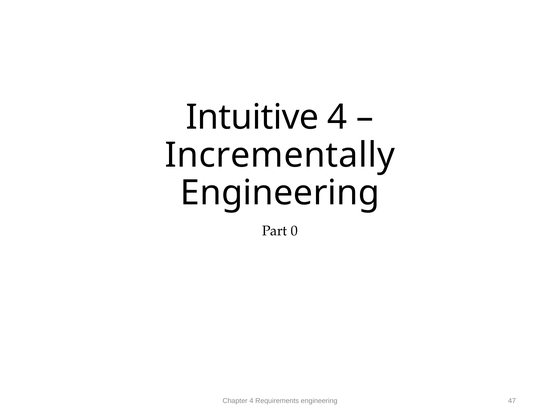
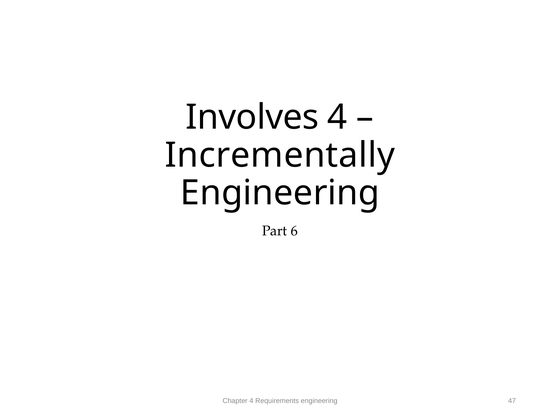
Intuitive: Intuitive -> Involves
0: 0 -> 6
